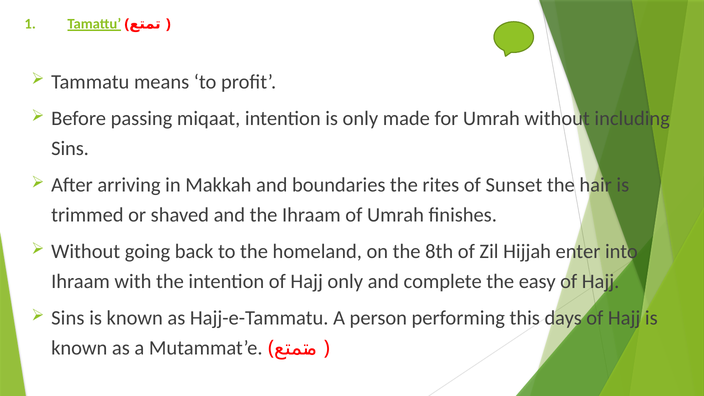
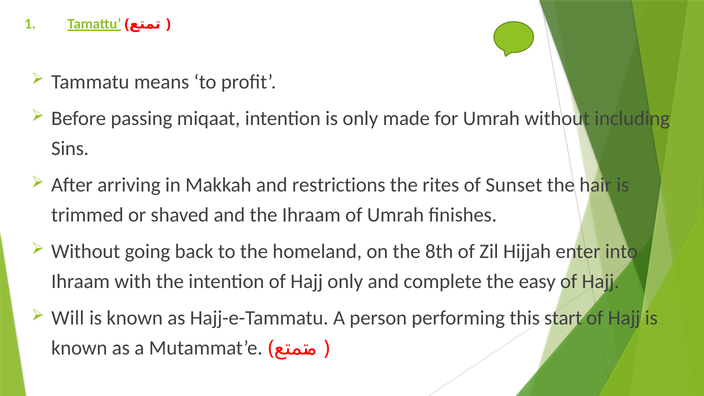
boundaries: boundaries -> restrictions
Sins at (68, 318): Sins -> Will
days: days -> start
